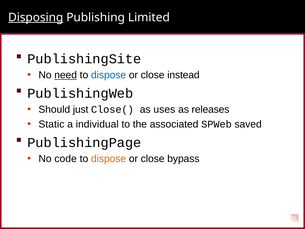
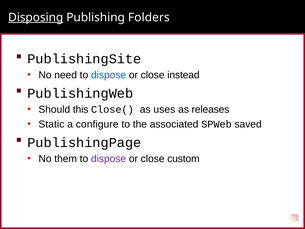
Limited: Limited -> Folders
need underline: present -> none
just: just -> this
individual: individual -> configure
code: code -> them
dispose at (109, 159) colour: orange -> purple
bypass: bypass -> custom
